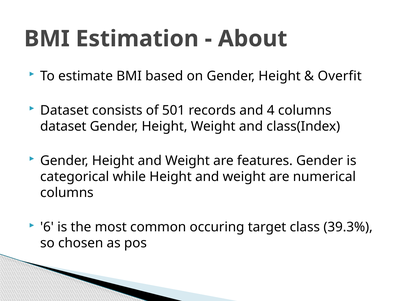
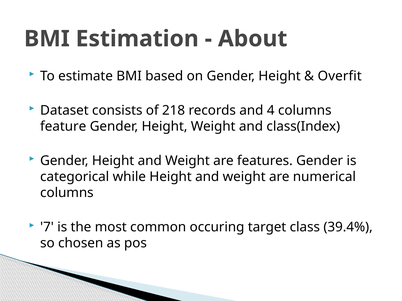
501: 501 -> 218
dataset at (63, 127): dataset -> feature
6: 6 -> 7
39.3%: 39.3% -> 39.4%
